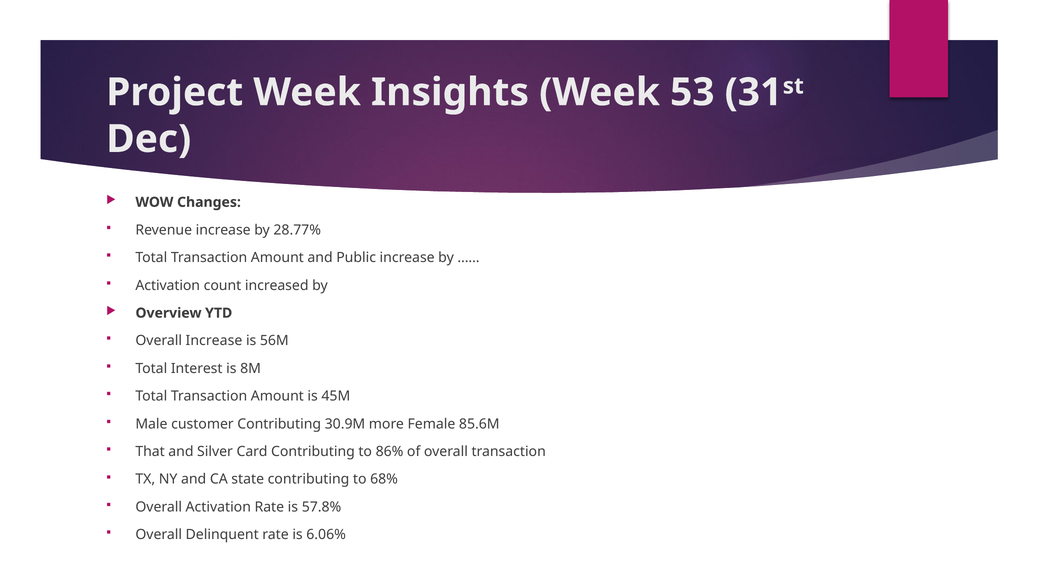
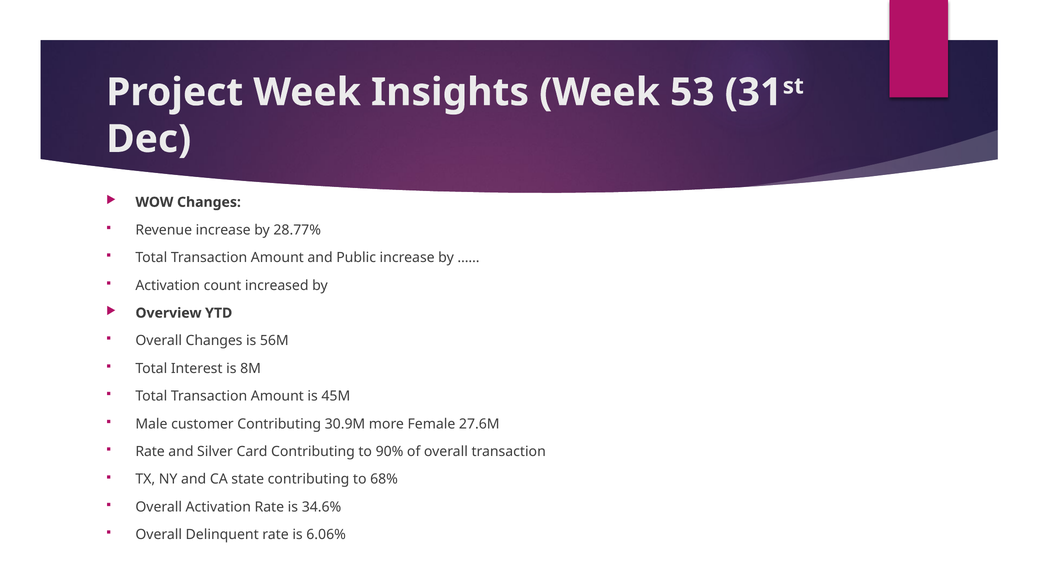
Overall Increase: Increase -> Changes
85.6M: 85.6M -> 27.6M
That at (150, 452): That -> Rate
86%: 86% -> 90%
57.8%: 57.8% -> 34.6%
